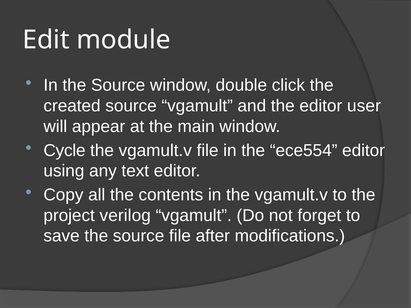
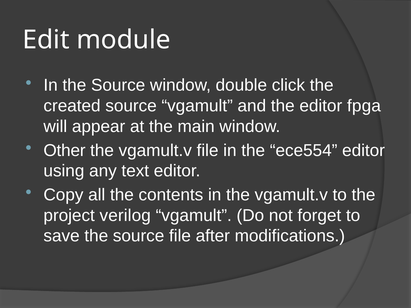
user: user -> fpga
Cycle: Cycle -> Other
